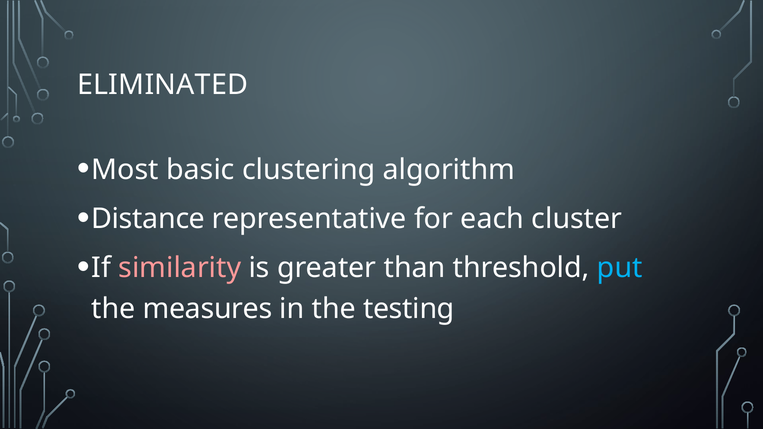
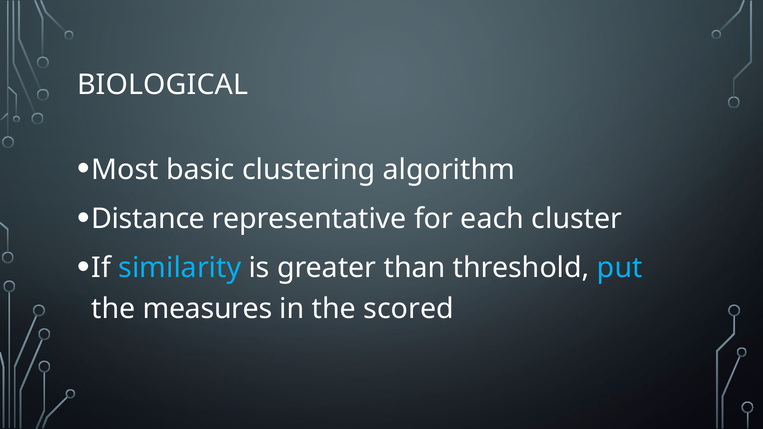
ELIMINATED: ELIMINATED -> BIOLOGICAL
similarity colour: pink -> light blue
testing: testing -> scored
